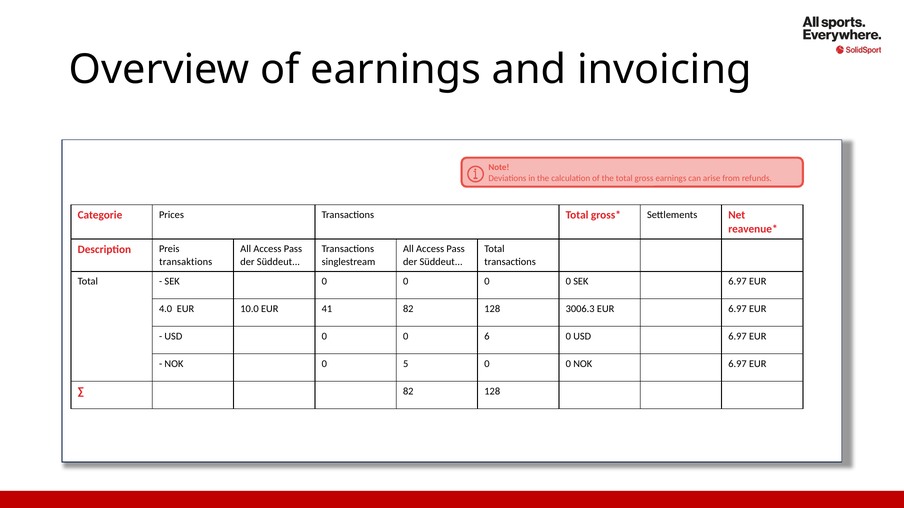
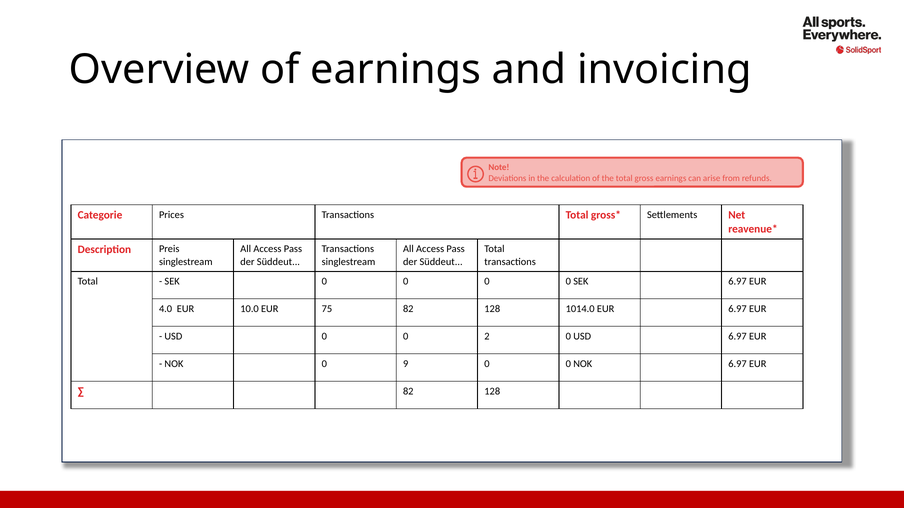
transaktions at (186, 262): transaktions -> singlestream
41: 41 -> 75
3006.3: 3006.3 -> 1014.0
6: 6 -> 2
5: 5 -> 9
